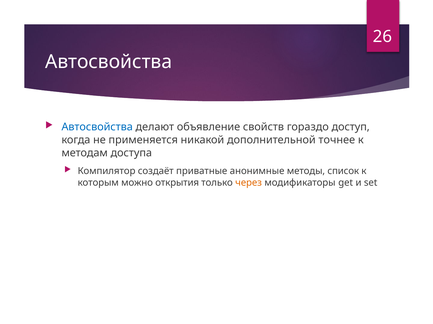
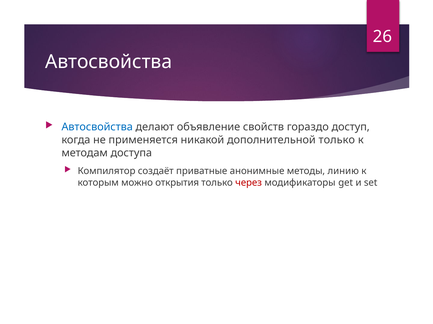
дополнительной точнее: точнее -> только
список: список -> линию
через colour: orange -> red
